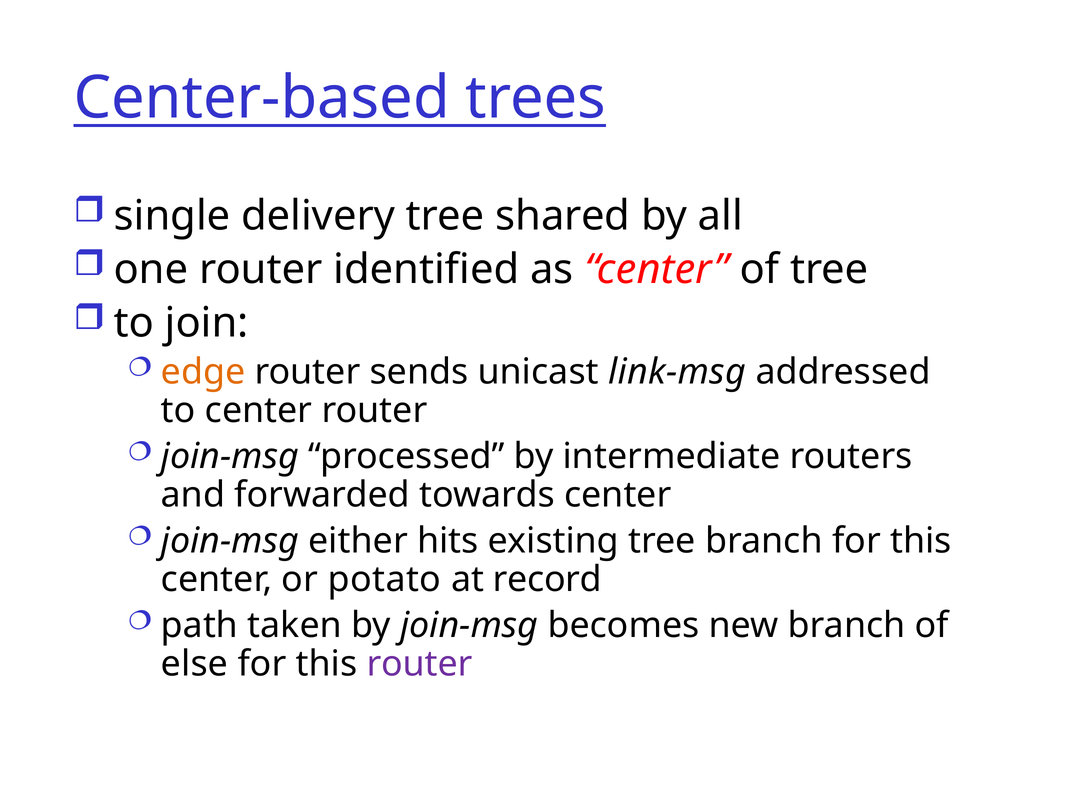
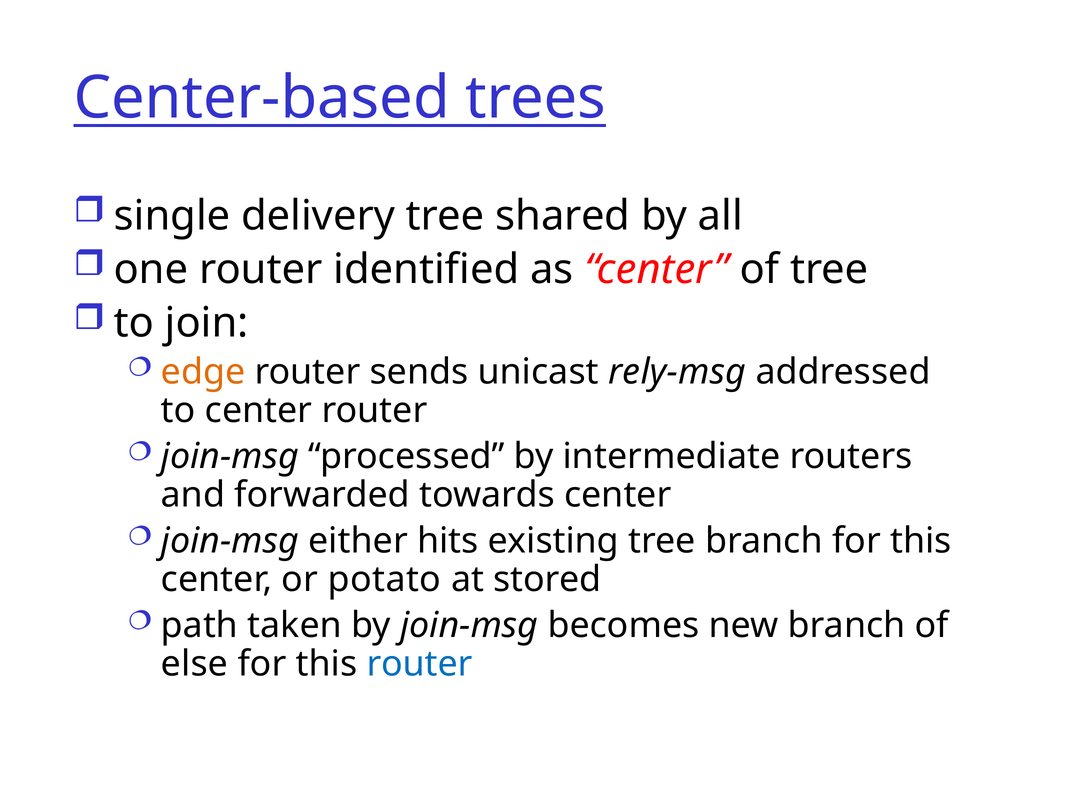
link-msg: link-msg -> rely-msg
record: record -> stored
router at (419, 664) colour: purple -> blue
